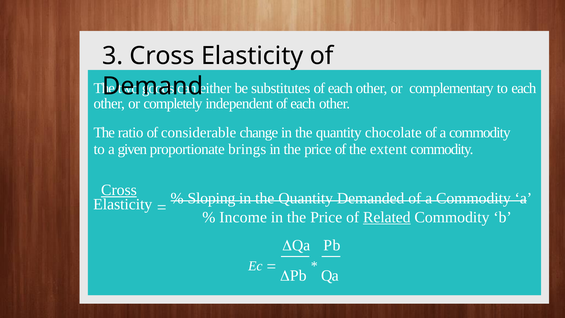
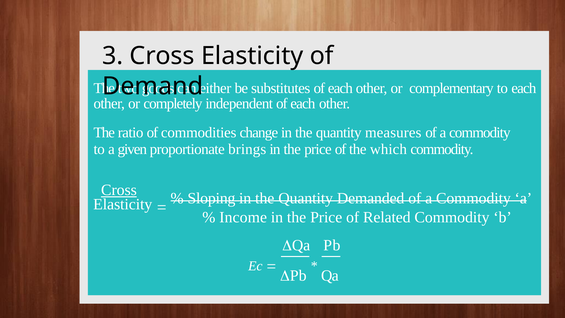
considerable: considerable -> commodities
chocolate: chocolate -> measures
extent: extent -> which
Related underline: present -> none
